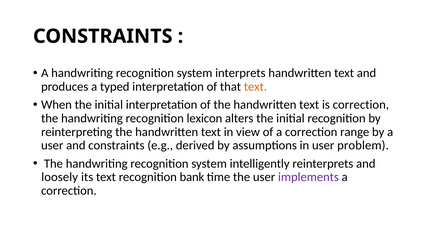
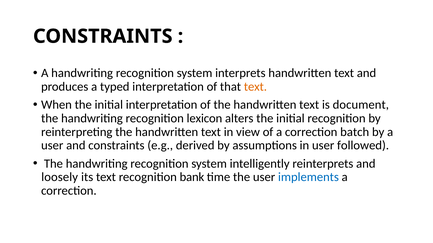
is correction: correction -> document
range: range -> batch
problem: problem -> followed
implements colour: purple -> blue
